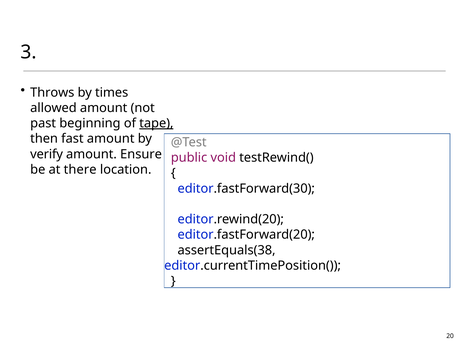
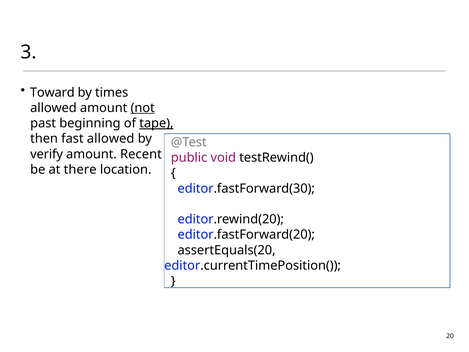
Throws: Throws -> Toward
not underline: none -> present
fast amount: amount -> allowed
Ensure: Ensure -> Recent
assertEquals(38: assertEquals(38 -> assertEquals(20
